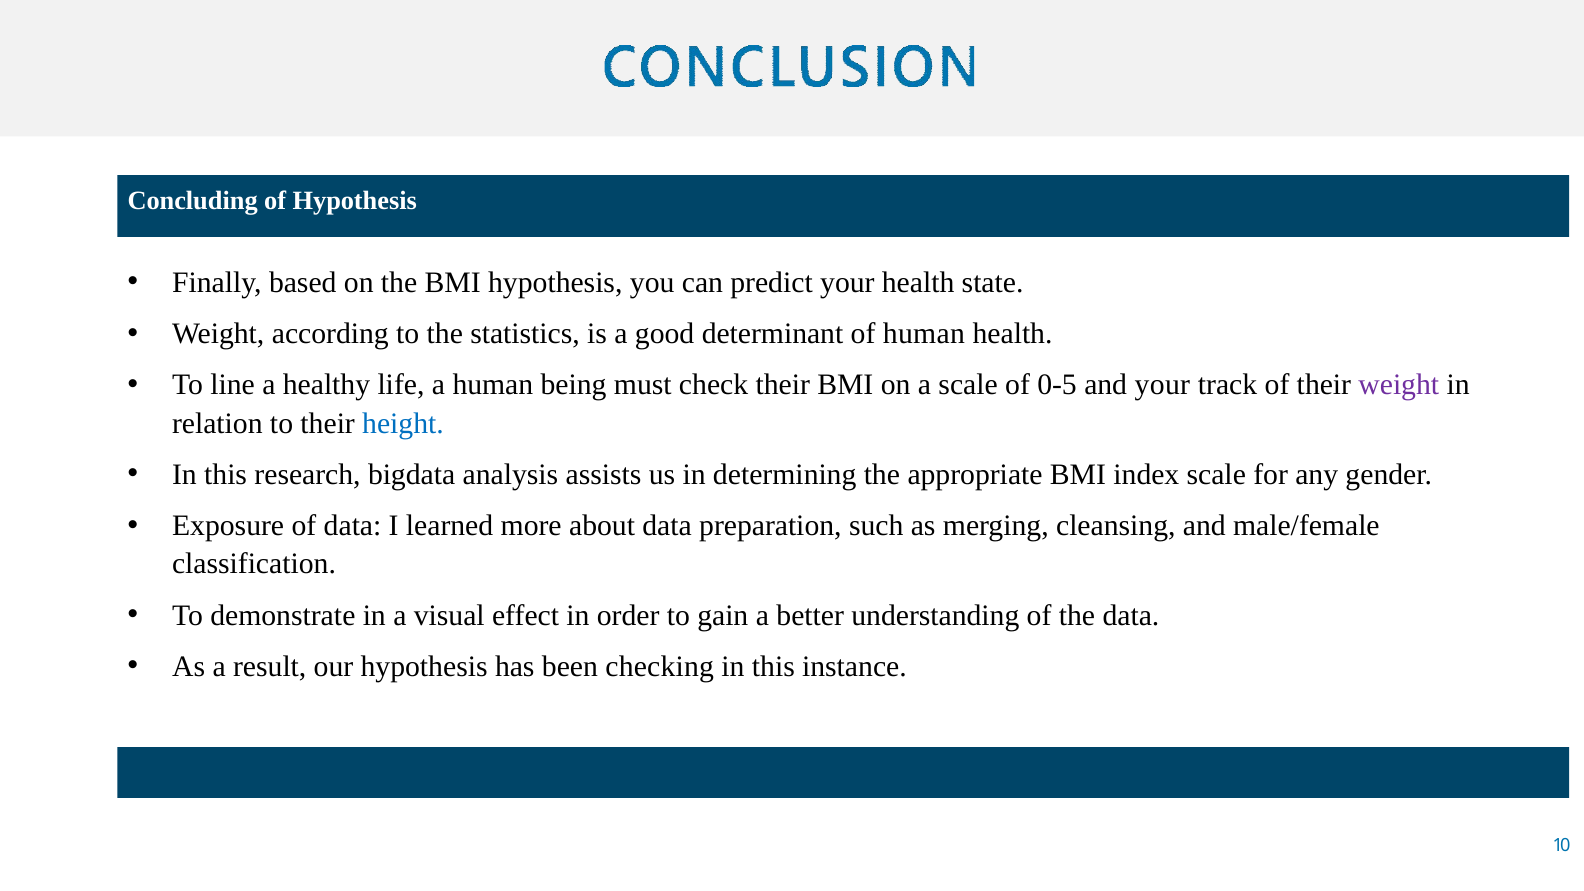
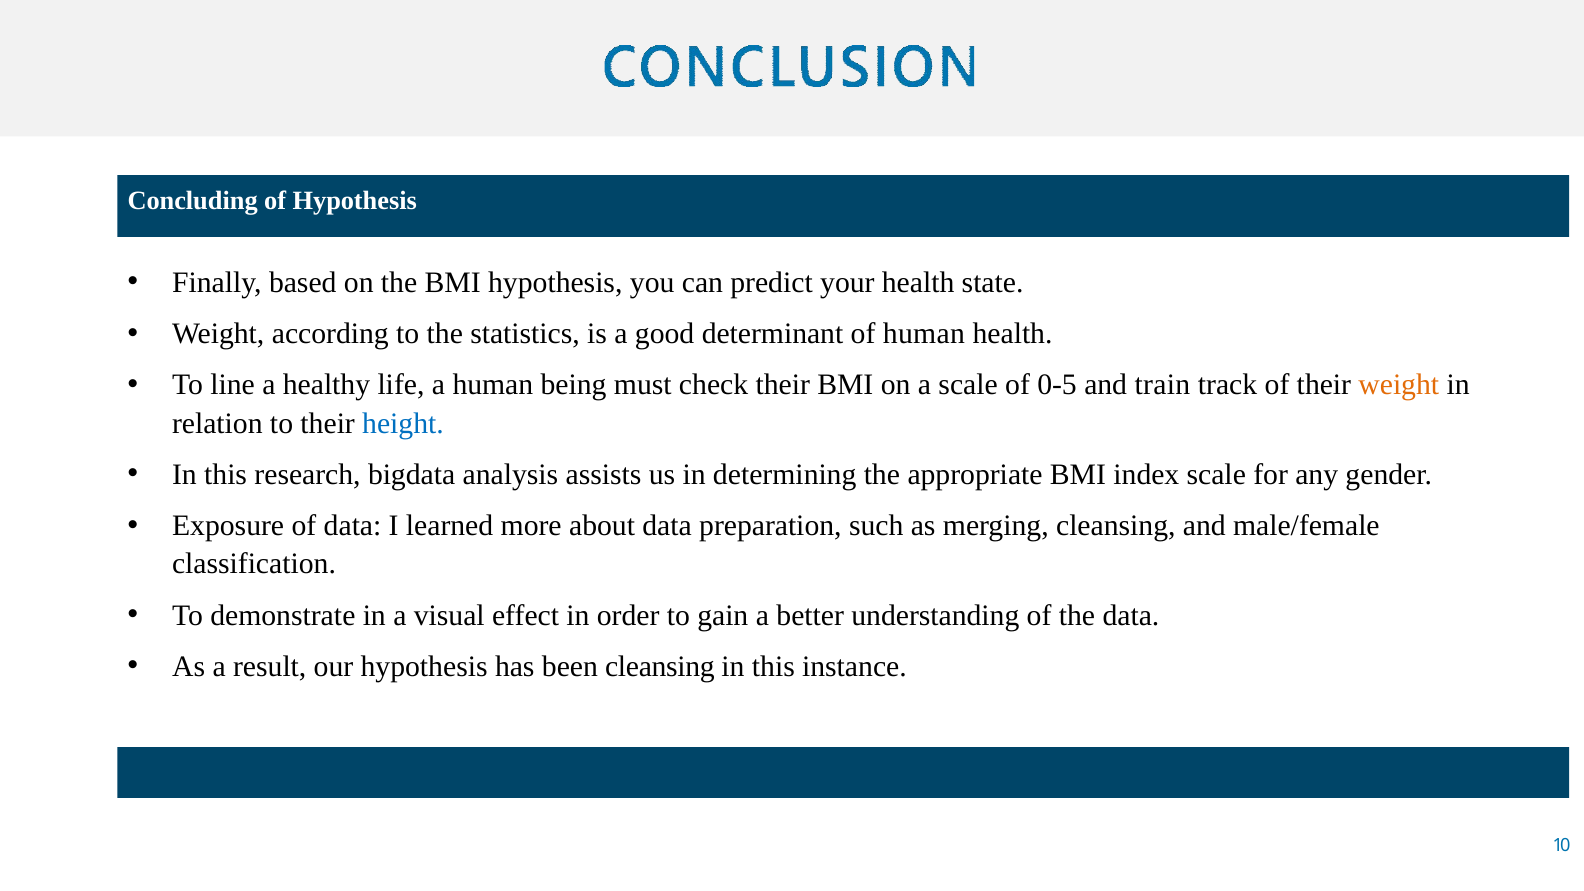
and your: your -> train
weight at (1399, 385) colour: purple -> orange
been checking: checking -> cleansing
